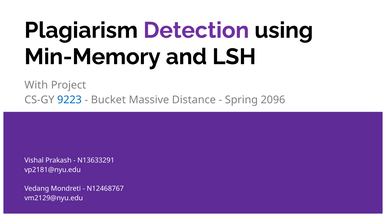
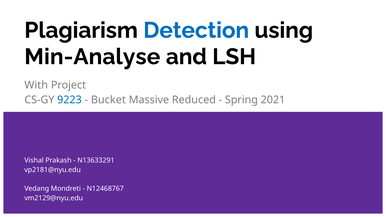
Detection colour: purple -> blue
Min-Memory: Min-Memory -> Min-Analyse
Distance: Distance -> Reduced
2096: 2096 -> 2021
